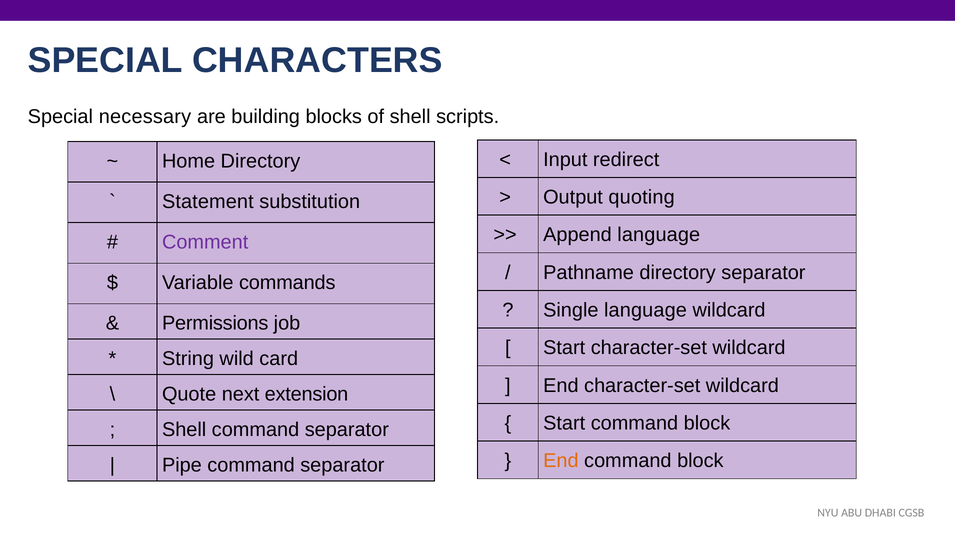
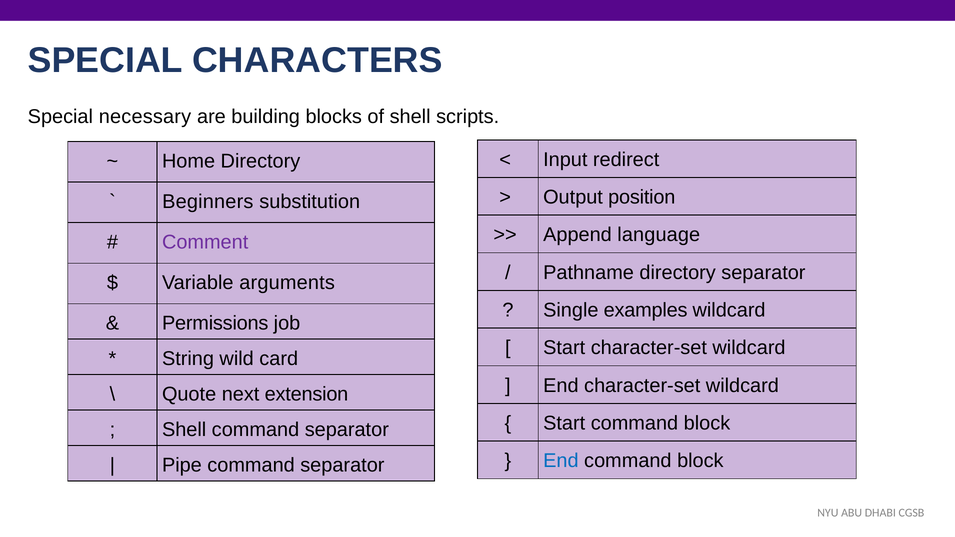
quoting: quoting -> position
Statement: Statement -> Beginners
commands: commands -> arguments
Single language: language -> examples
End at (561, 461) colour: orange -> blue
